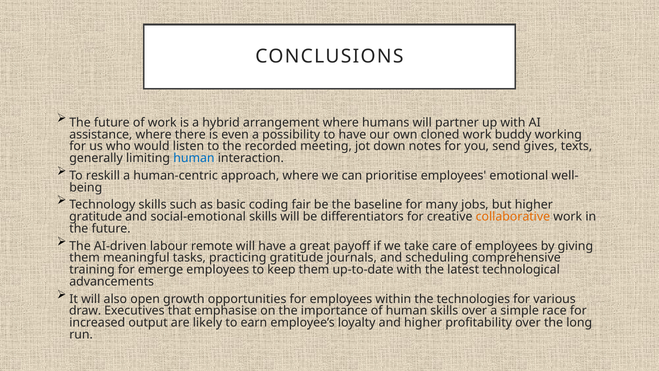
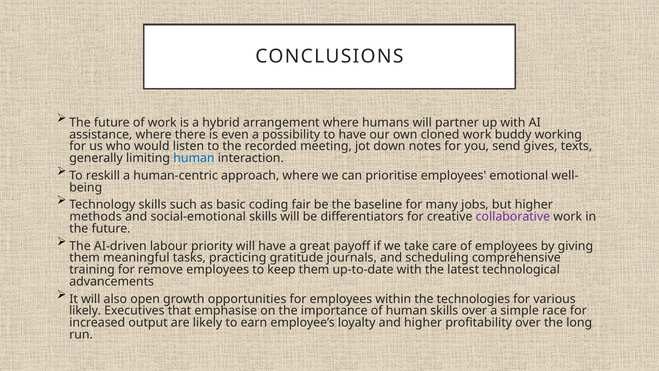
gratitude at (96, 217): gratitude -> methods
collaborative colour: orange -> purple
remote: remote -> priority
emerge: emerge -> remove
draw at (85, 311): draw -> likely
